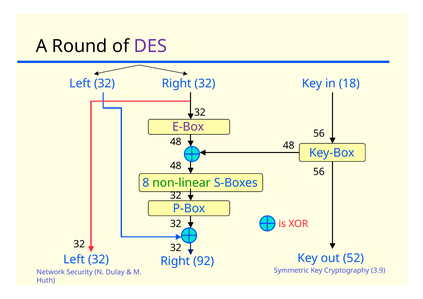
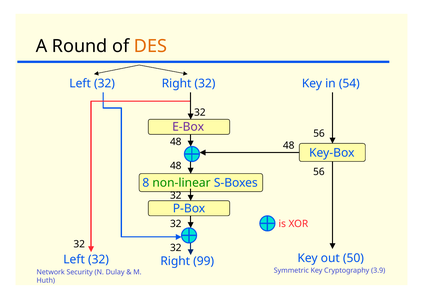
DES colour: purple -> orange
18: 18 -> 54
52: 52 -> 50
92: 92 -> 99
